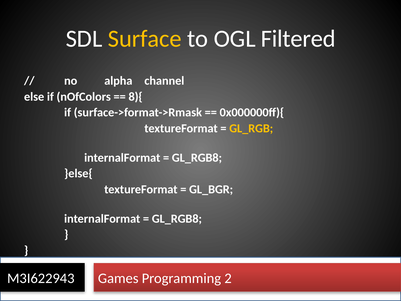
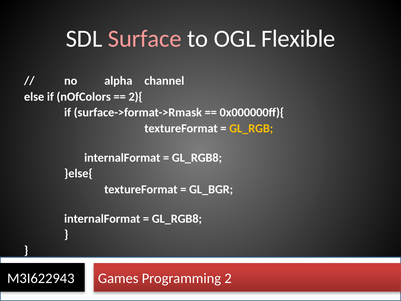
Surface colour: yellow -> pink
Filtered: Filtered -> Flexible
8){: 8){ -> 2){
